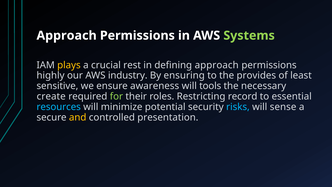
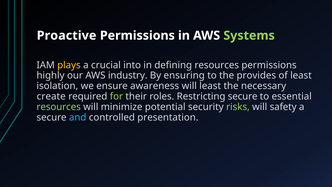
Approach at (67, 35): Approach -> Proactive
rest: rest -> into
defining approach: approach -> resources
sensitive: sensitive -> isolation
will tools: tools -> least
Restricting record: record -> secure
resources at (59, 107) colour: light blue -> light green
risks colour: light blue -> light green
sense: sense -> safety
and colour: yellow -> light blue
